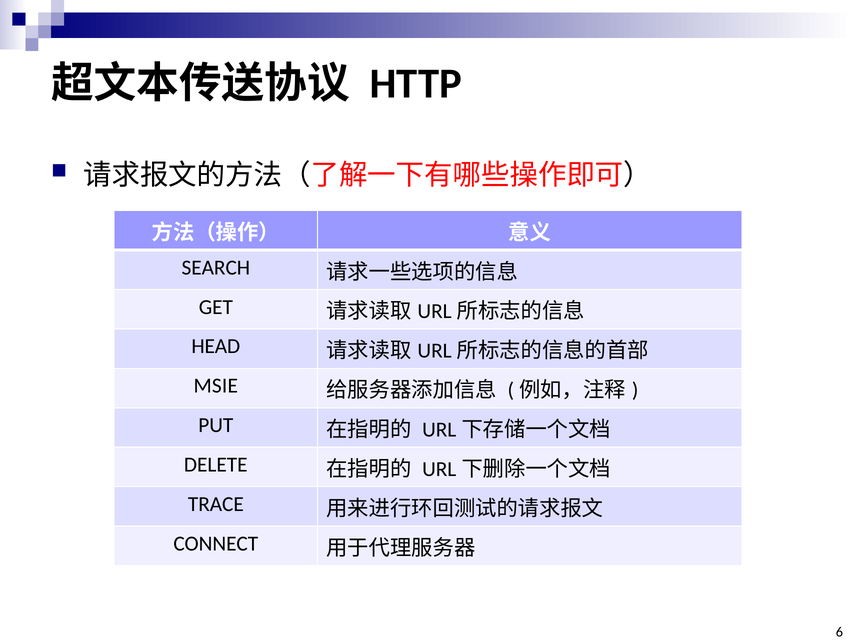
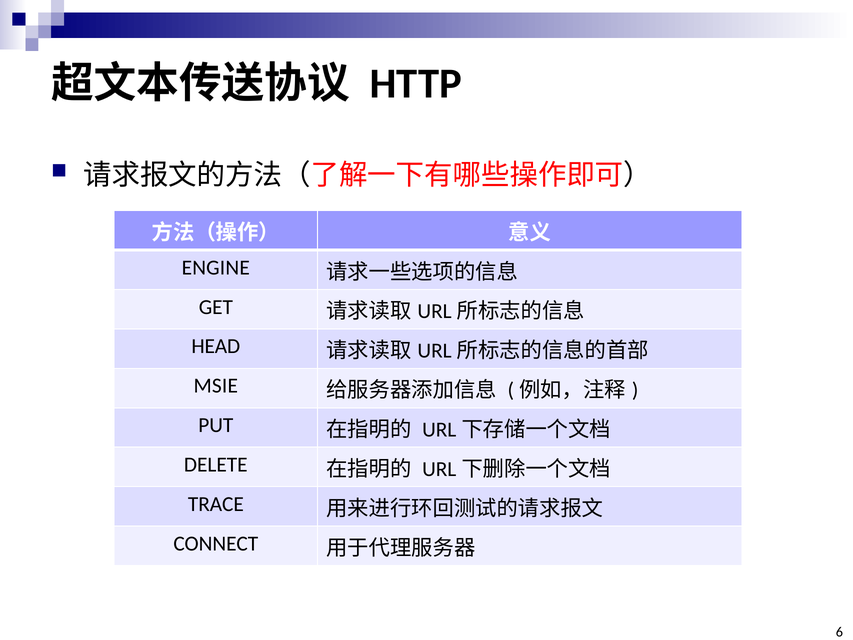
SEARCH: SEARCH -> ENGINE
